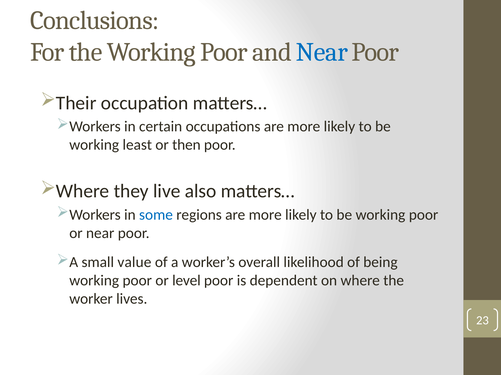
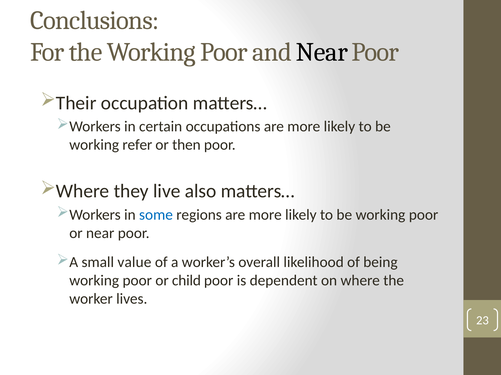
Near at (322, 52) colour: blue -> black
least: least -> refer
level: level -> child
